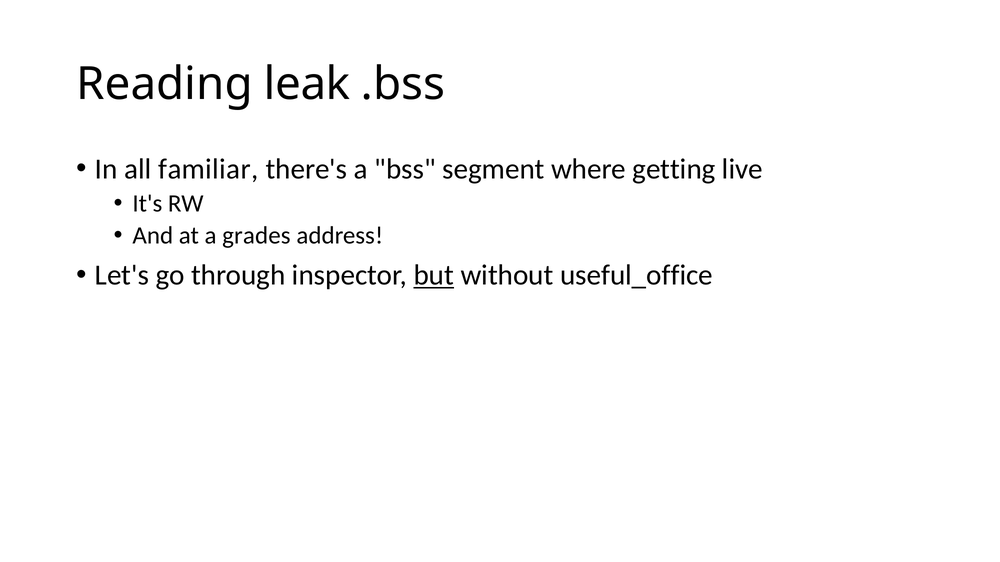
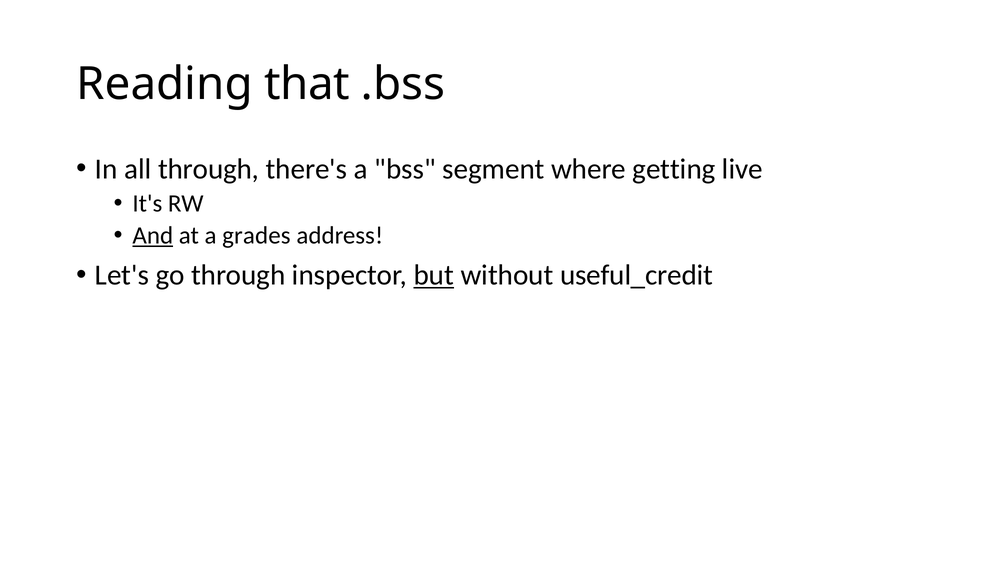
leak: leak -> that
all familiar: familiar -> through
And underline: none -> present
useful_office: useful_office -> useful_credit
